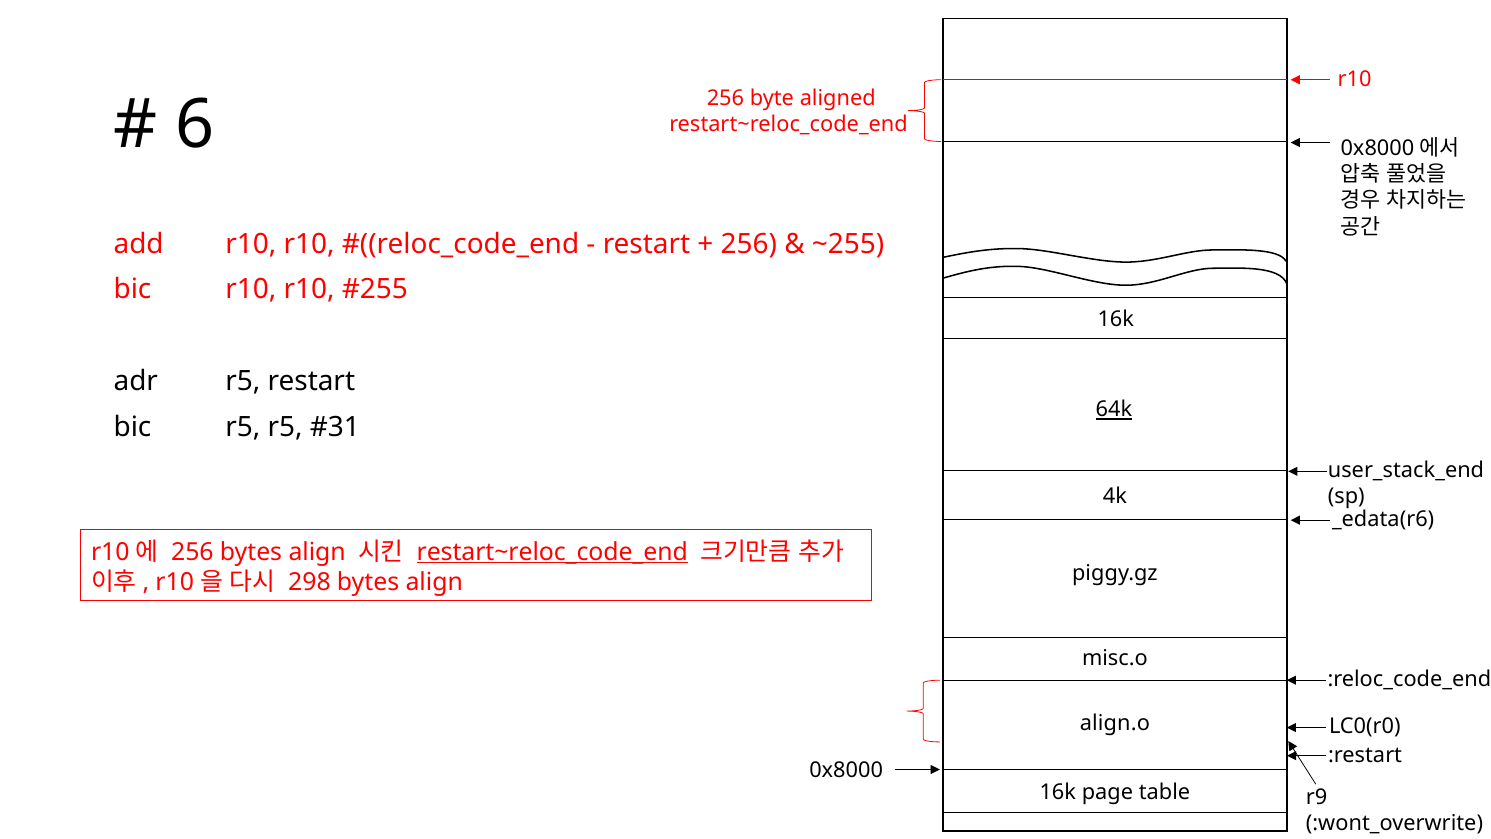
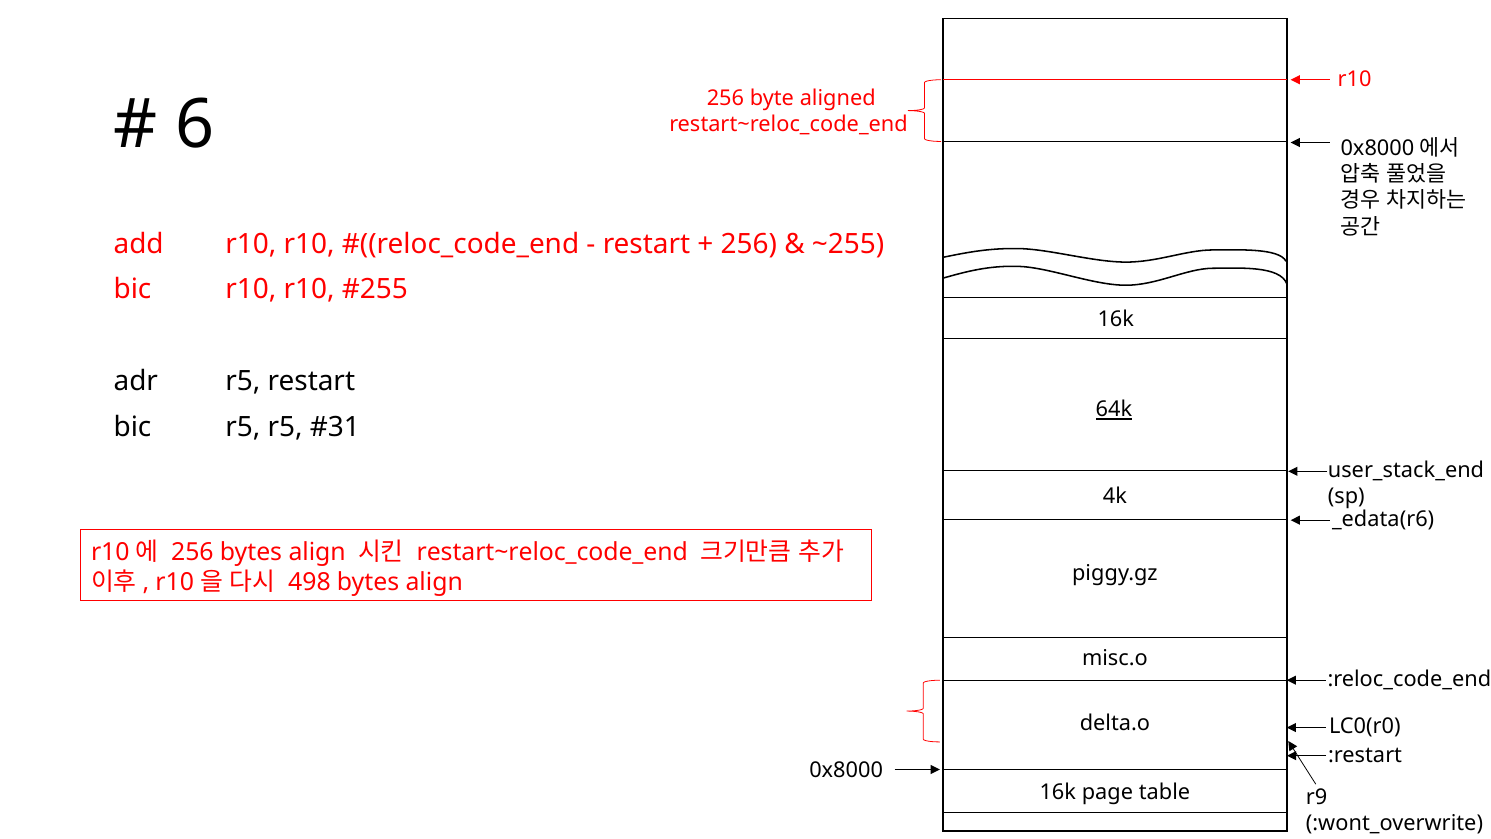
restart~reloc_code_end at (552, 552) underline: present -> none
298: 298 -> 498
align.o: align.o -> delta.o
